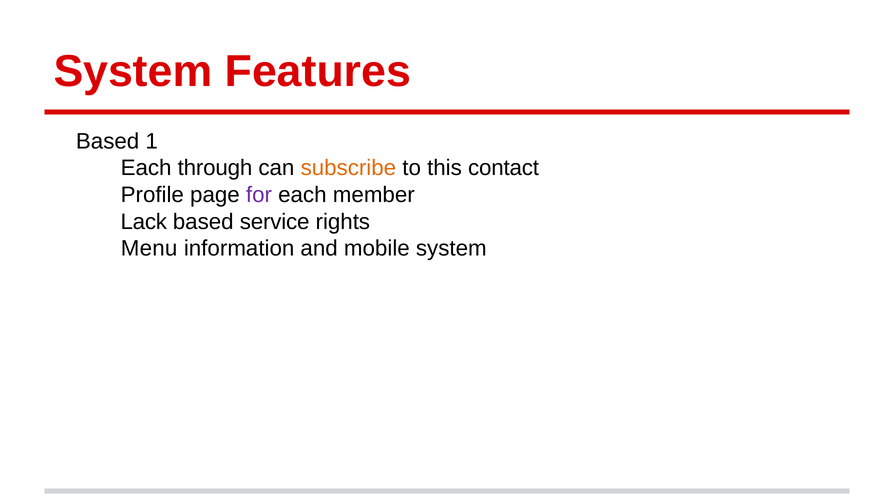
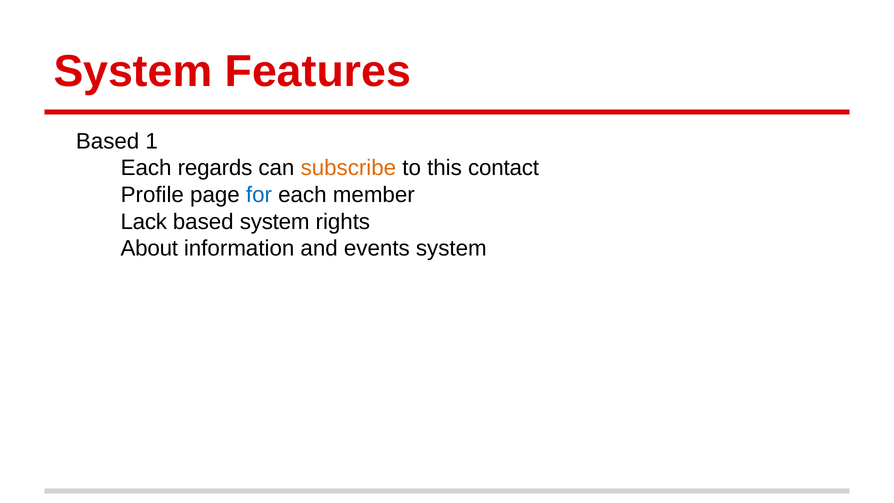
through: through -> regards
for colour: purple -> blue
based service: service -> system
Menu: Menu -> About
mobile: mobile -> events
